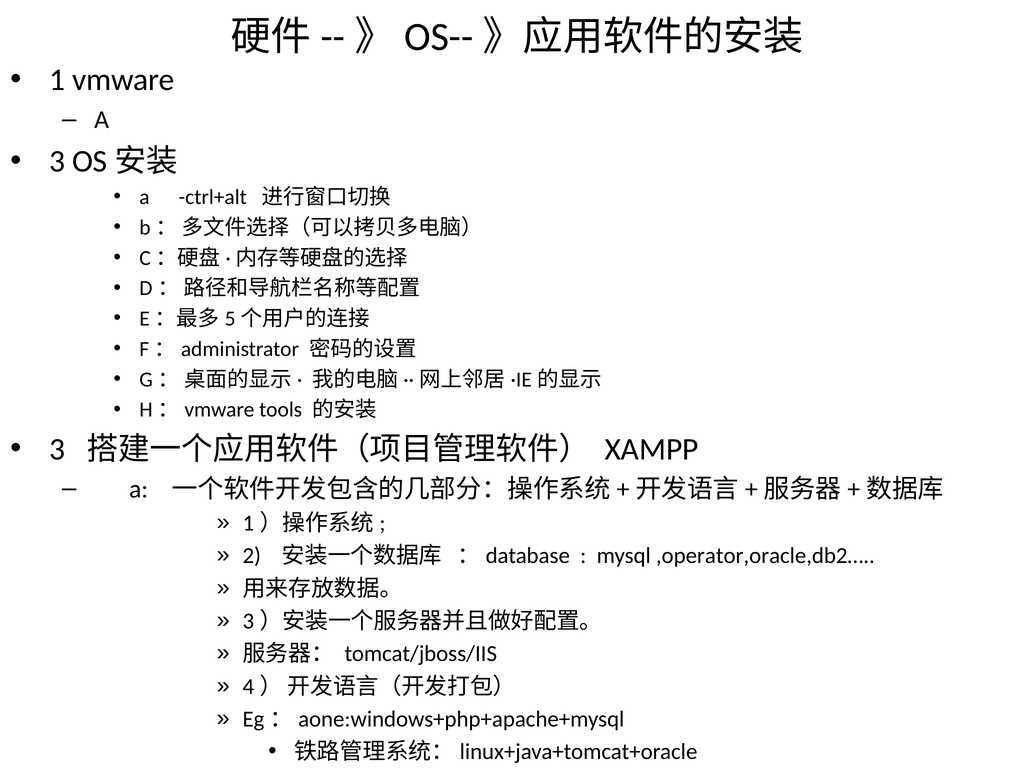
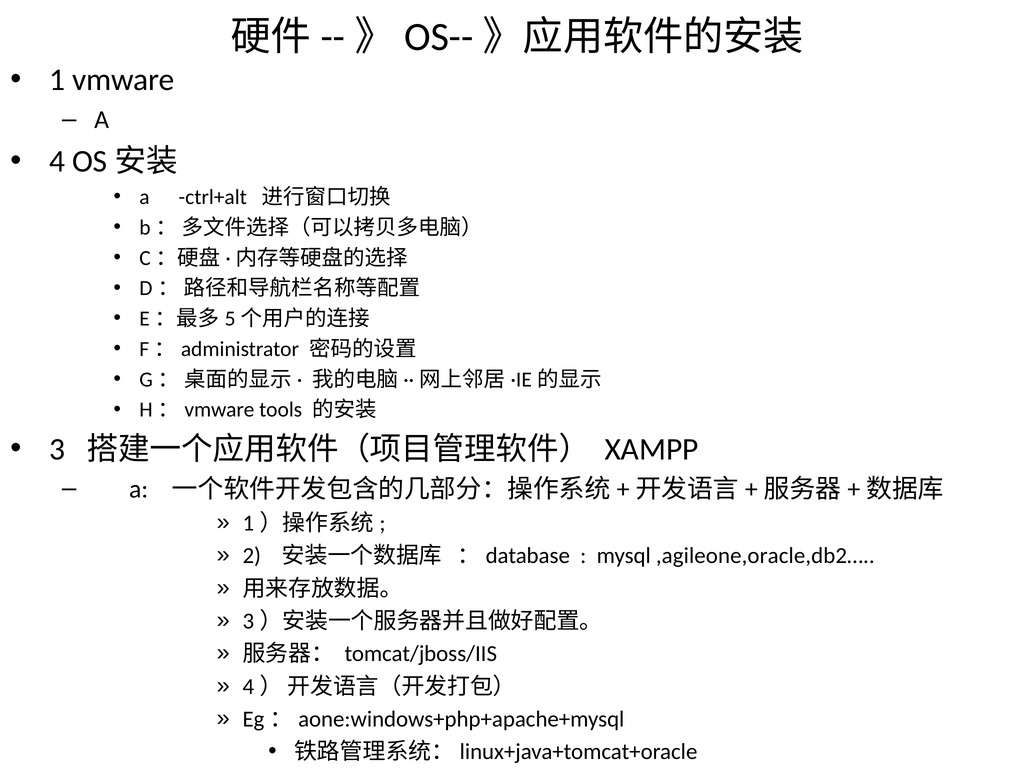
3 at (57, 161): 3 -> 4
,operator,oracle,db2…: ,operator,oracle,db2… -> ,agileone,oracle,db2…
